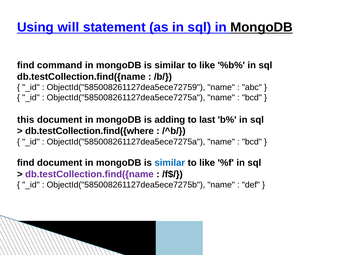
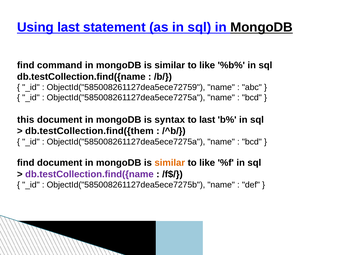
Using will: will -> last
adding: adding -> syntax
db.testCollection.find({where: db.testCollection.find({where -> db.testCollection.find({them
similar at (170, 163) colour: blue -> orange
